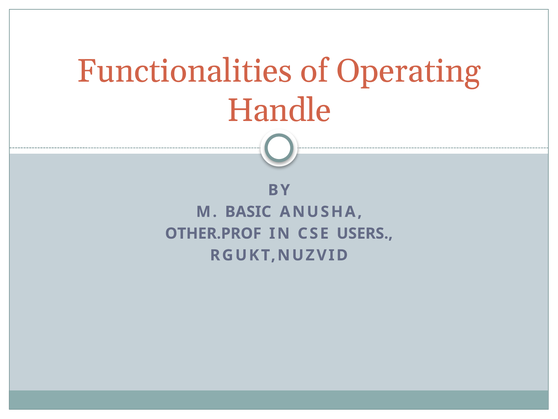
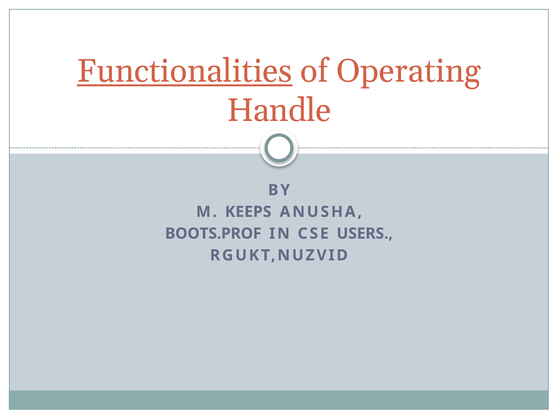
Functionalities underline: none -> present
BASIC: BASIC -> KEEPS
OTHER.PROF: OTHER.PROF -> BOOTS.PROF
